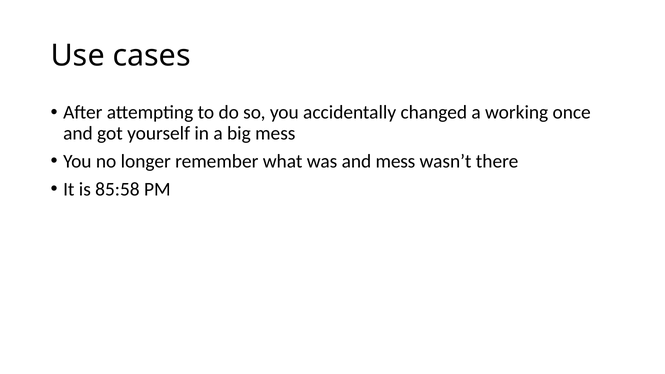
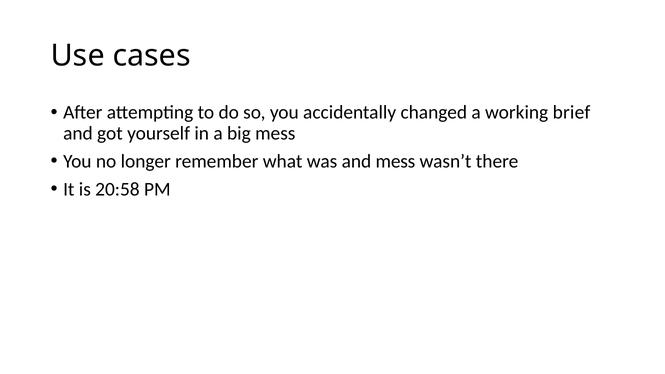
once: once -> brief
85:58: 85:58 -> 20:58
